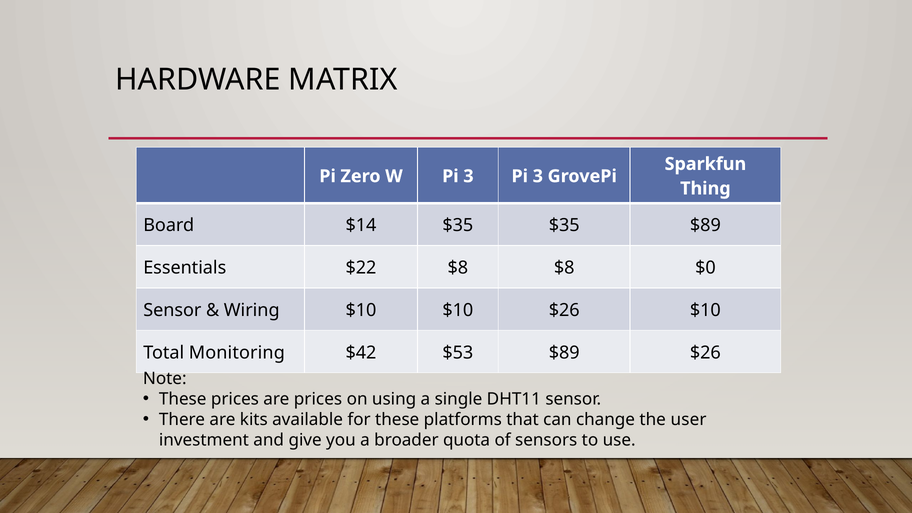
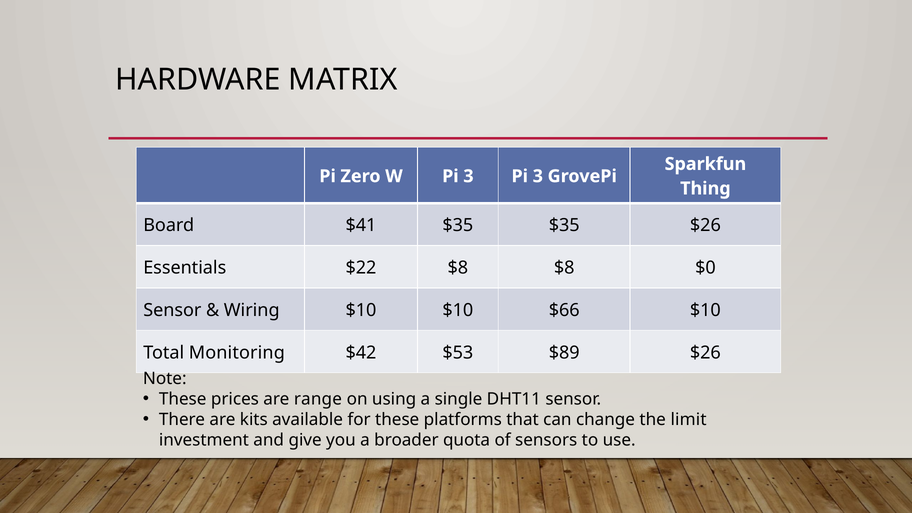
$14: $14 -> $41
$35 $89: $89 -> $26
$10 $26: $26 -> $66
are prices: prices -> range
user: user -> limit
